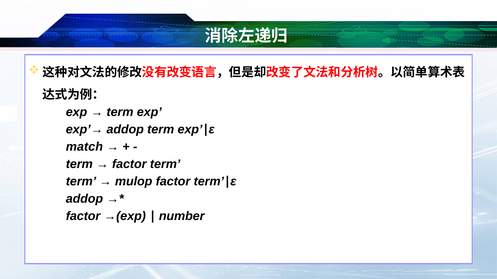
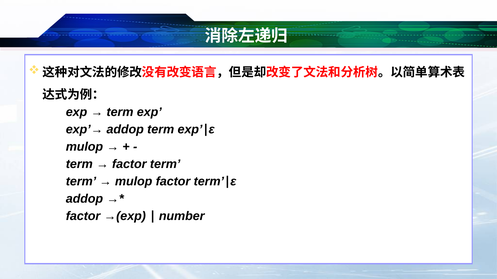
match at (84, 147): match -> mulop
